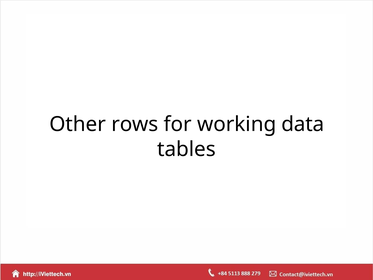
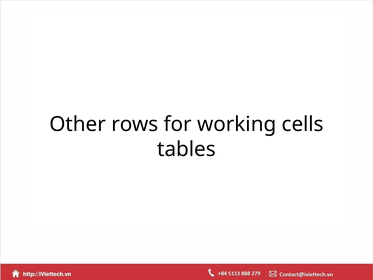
data: data -> cells
